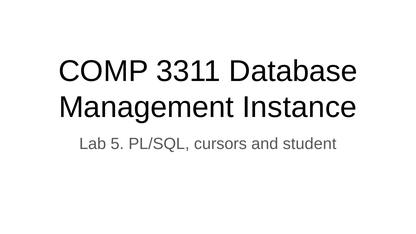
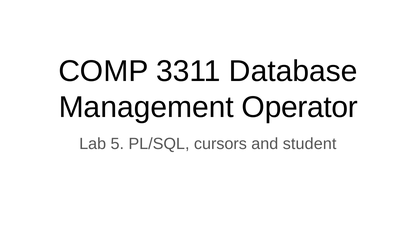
Instance: Instance -> Operator
